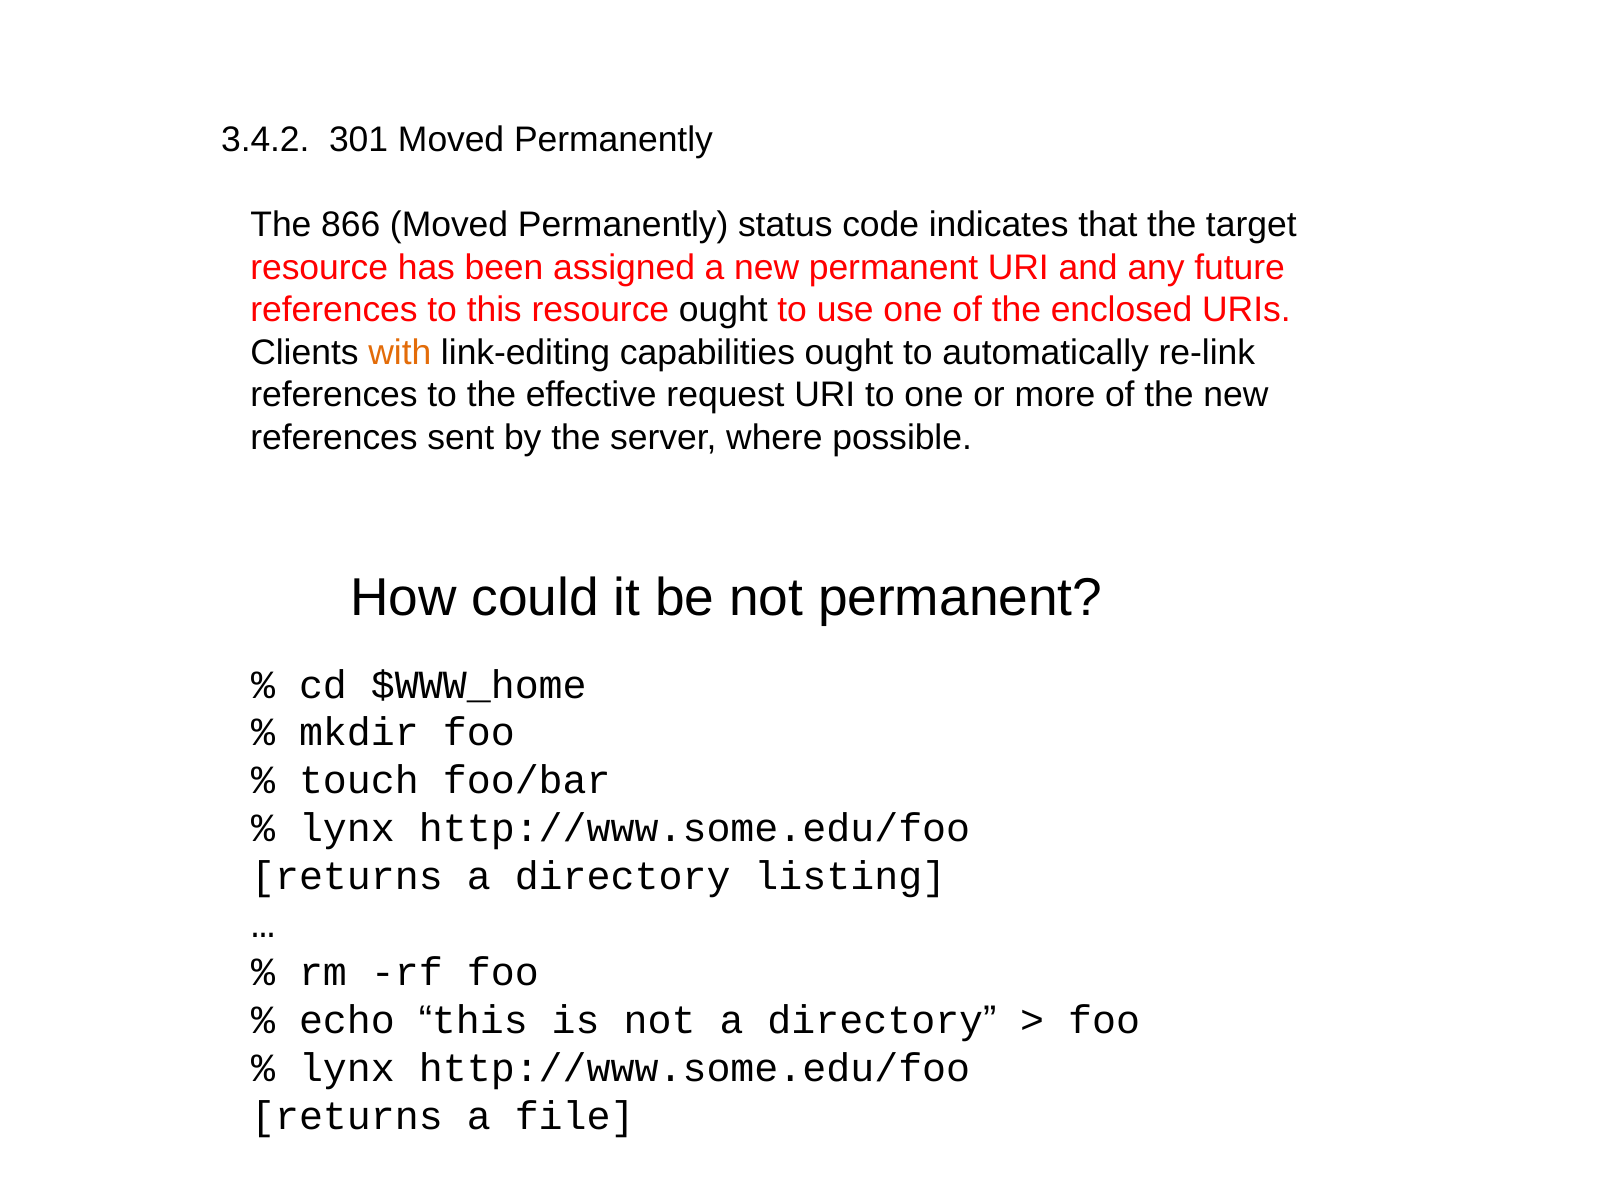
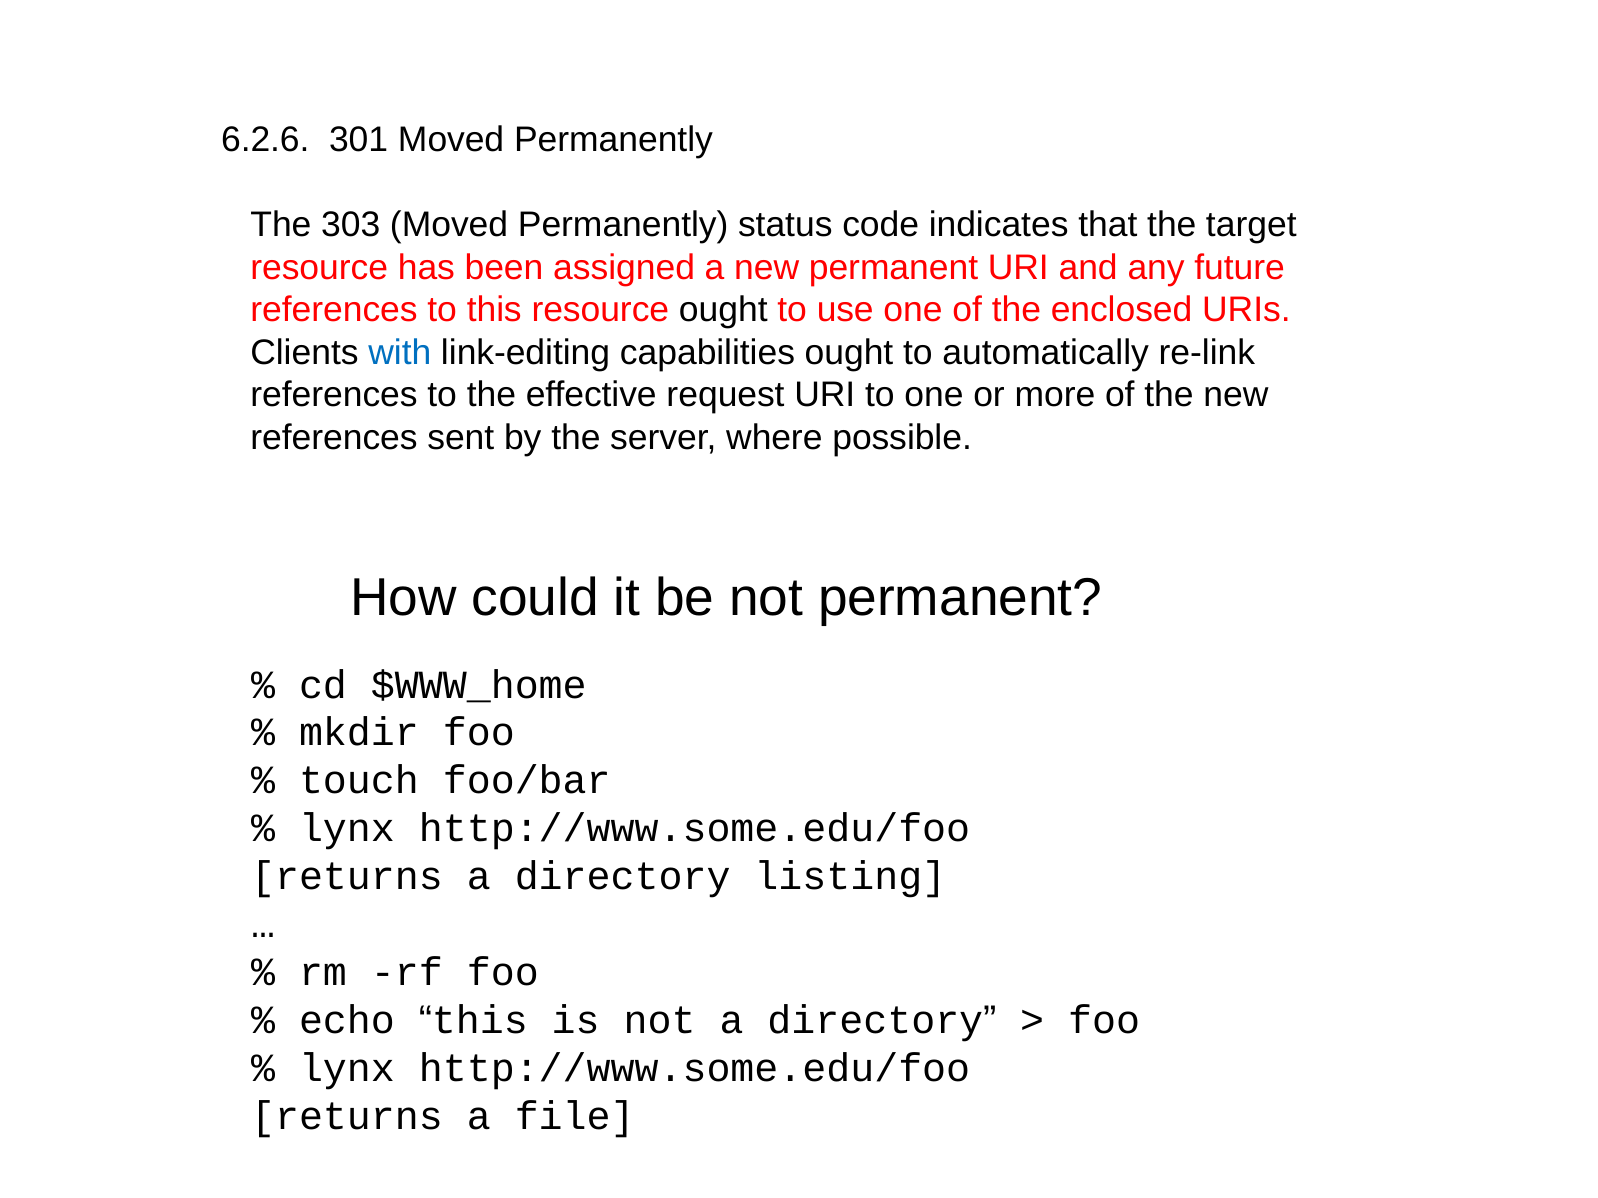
3.4.2: 3.4.2 -> 6.2.6
866: 866 -> 303
with colour: orange -> blue
